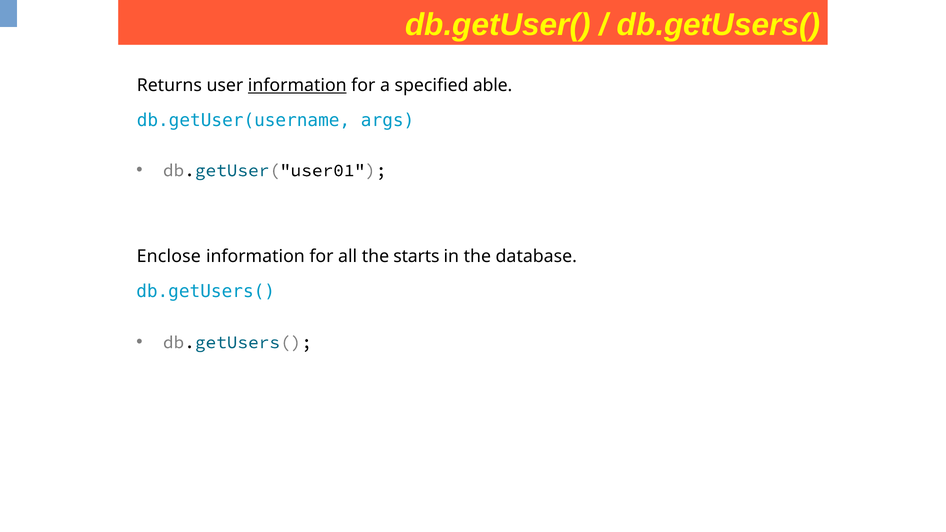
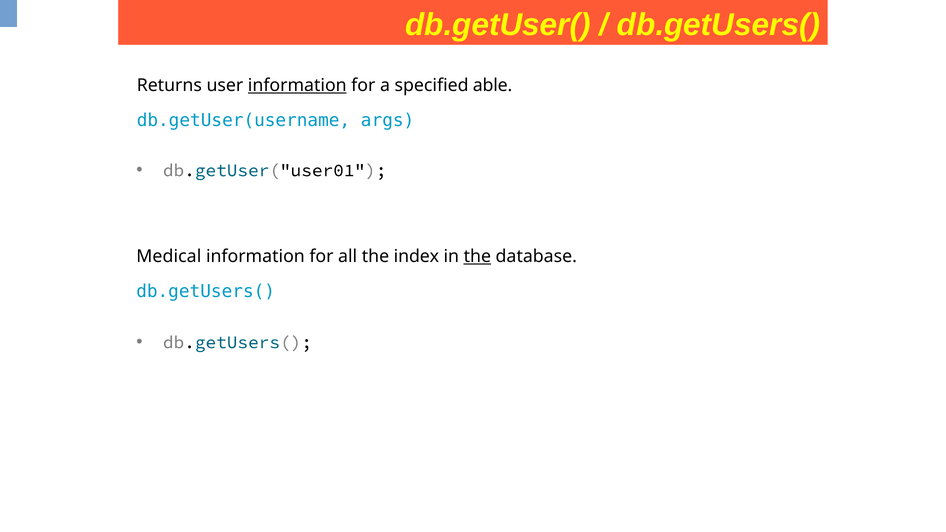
Enclose: Enclose -> Medical
starts: starts -> index
the at (477, 256) underline: none -> present
